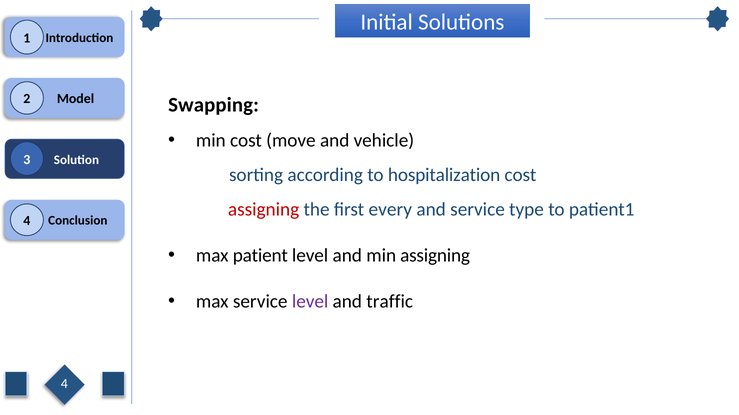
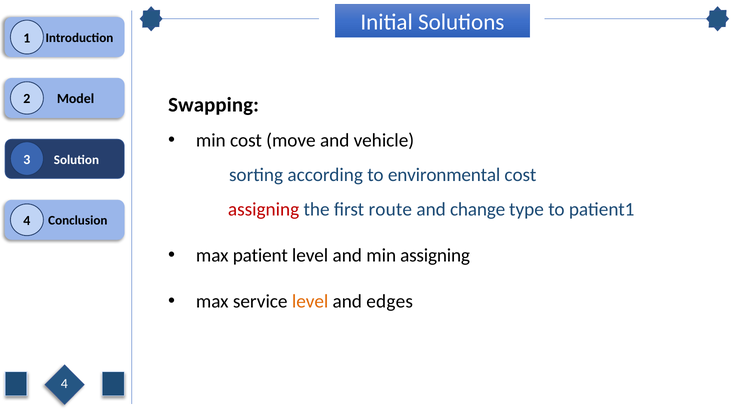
hospitalization: hospitalization -> environmental
every: every -> route
and service: service -> change
level at (310, 302) colour: purple -> orange
traffic: traffic -> edges
